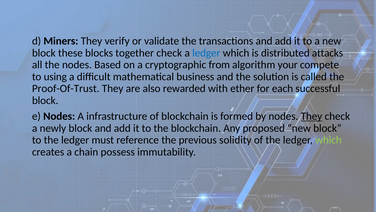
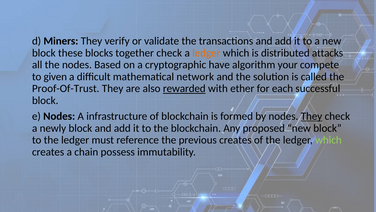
ledger at (206, 53) colour: blue -> orange
from: from -> have
using: using -> given
business: business -> network
rewarded underline: none -> present
previous solidity: solidity -> creates
